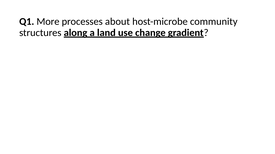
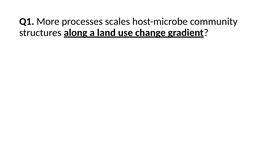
about: about -> scales
